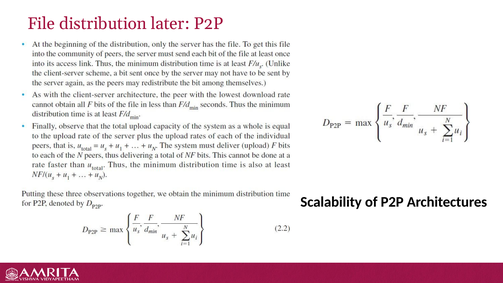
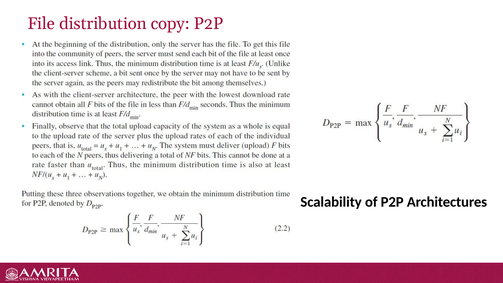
later: later -> copy
